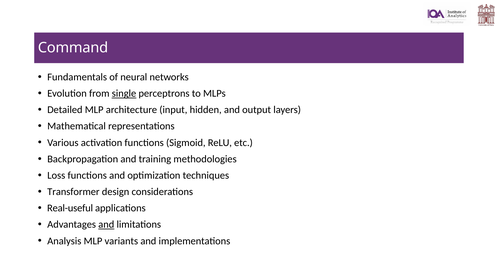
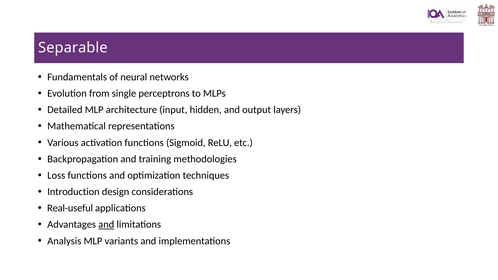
Command: Command -> Separable
single underline: present -> none
Transformer: Transformer -> Introduction
